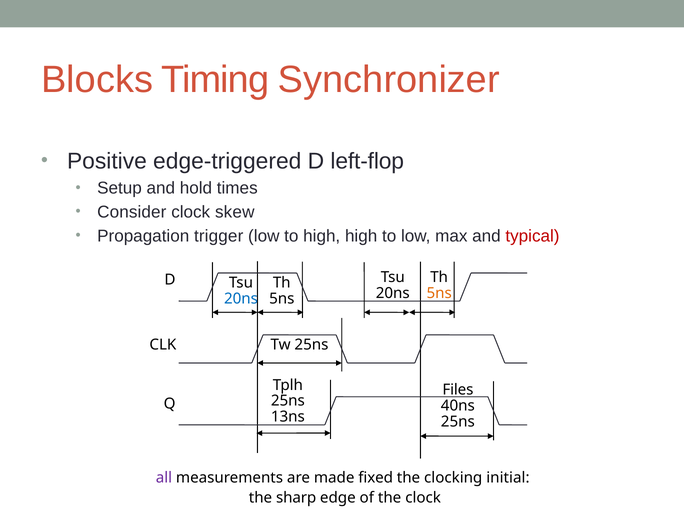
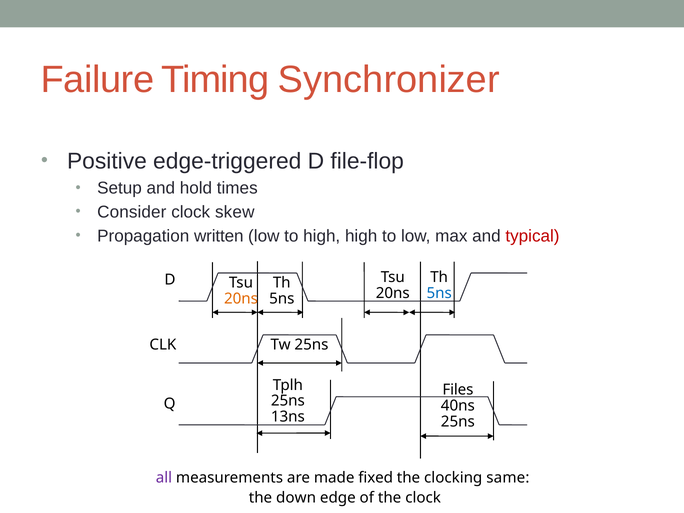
Blocks: Blocks -> Failure
left-flop: left-flop -> file-flop
trigger: trigger -> written
5ns at (439, 293) colour: orange -> blue
20ns at (241, 299) colour: blue -> orange
initial: initial -> same
sharp: sharp -> down
